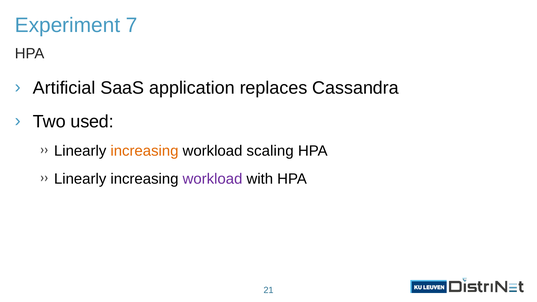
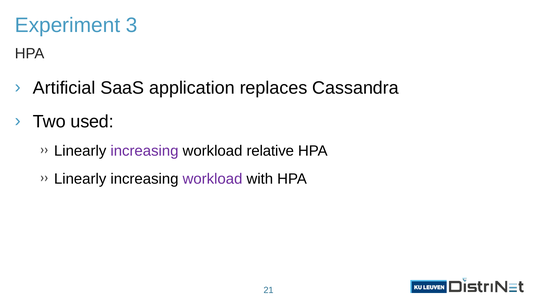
7: 7 -> 3
increasing at (144, 151) colour: orange -> purple
scaling: scaling -> relative
